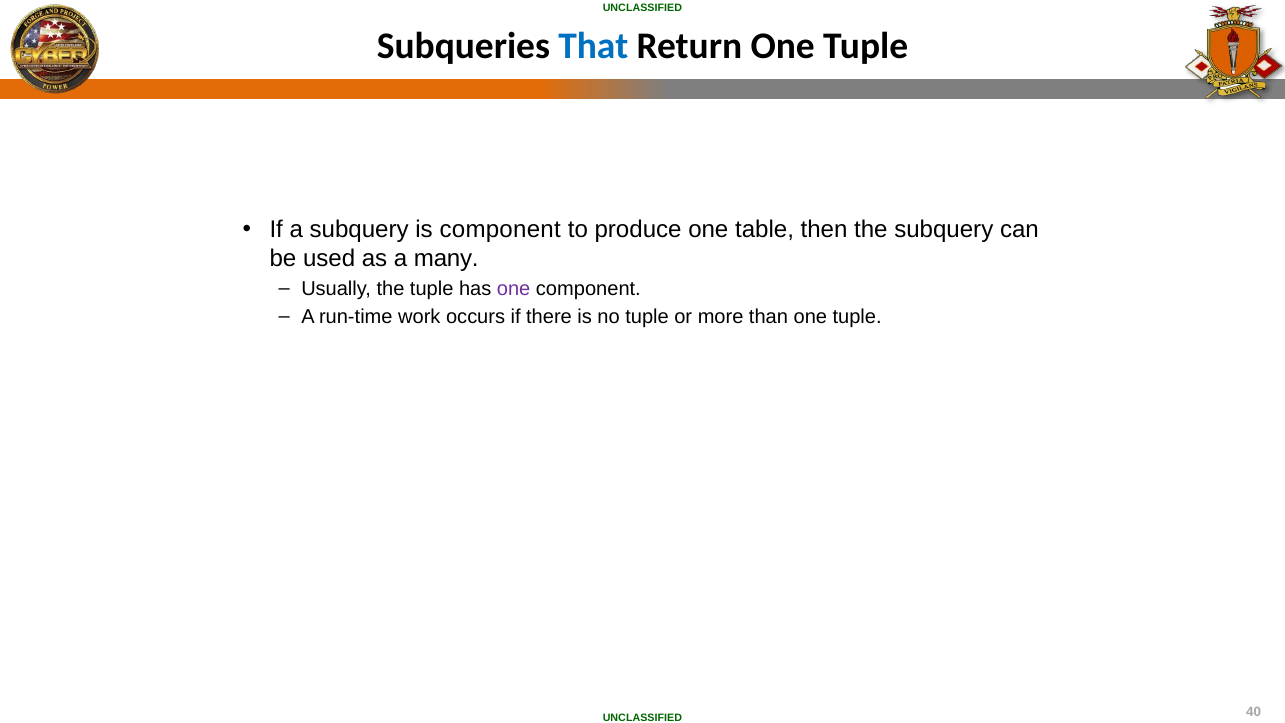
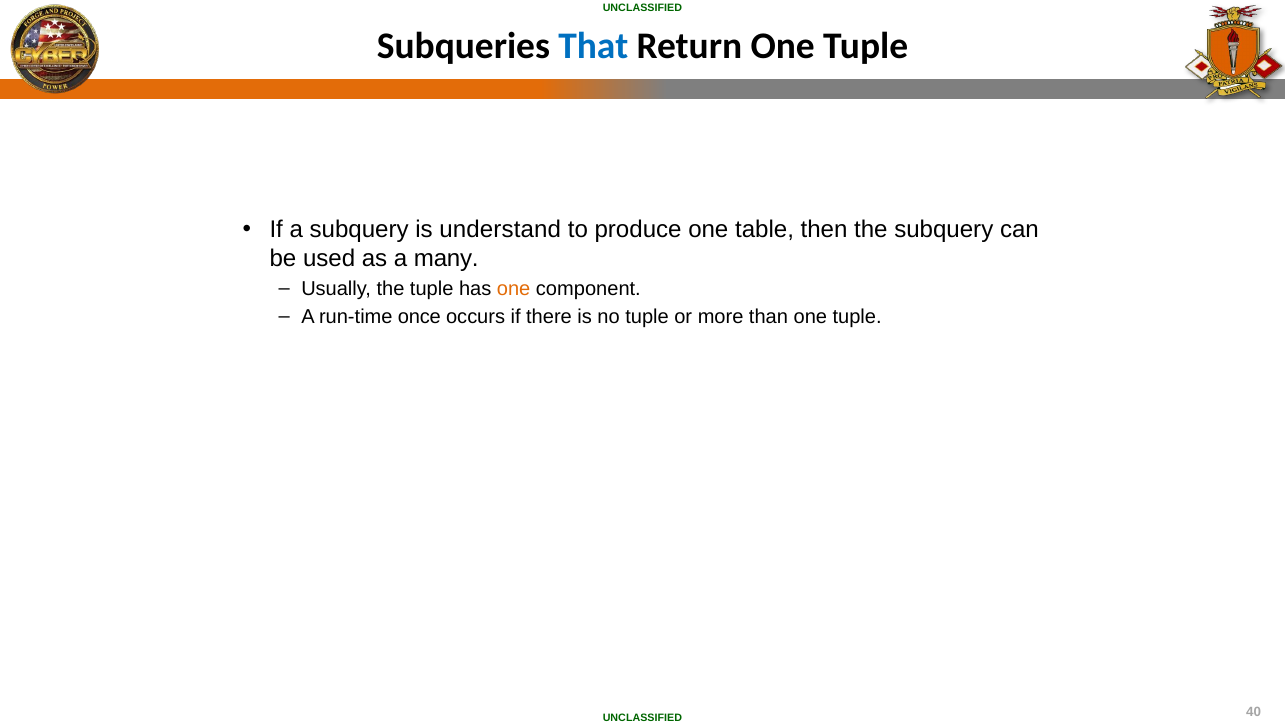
is component: component -> understand
one at (514, 289) colour: purple -> orange
work: work -> once
